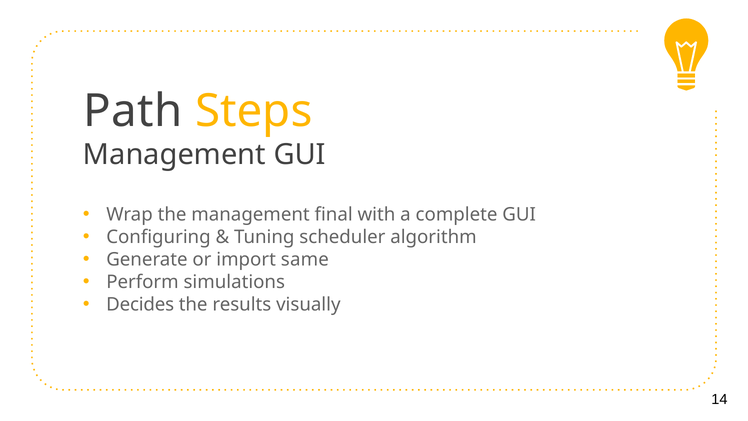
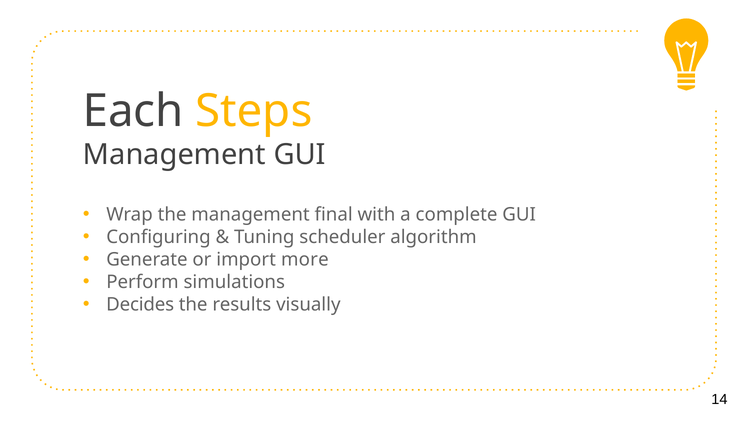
Path: Path -> Each
same: same -> more
